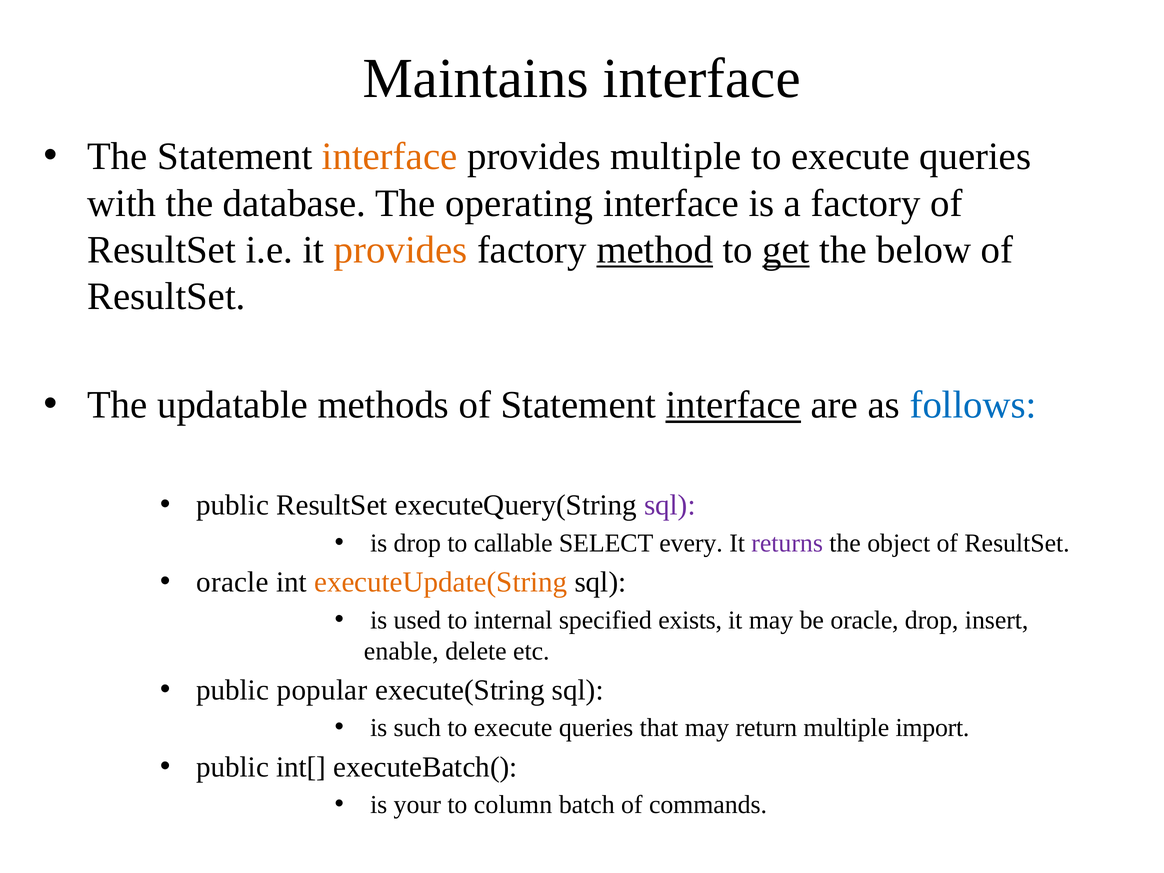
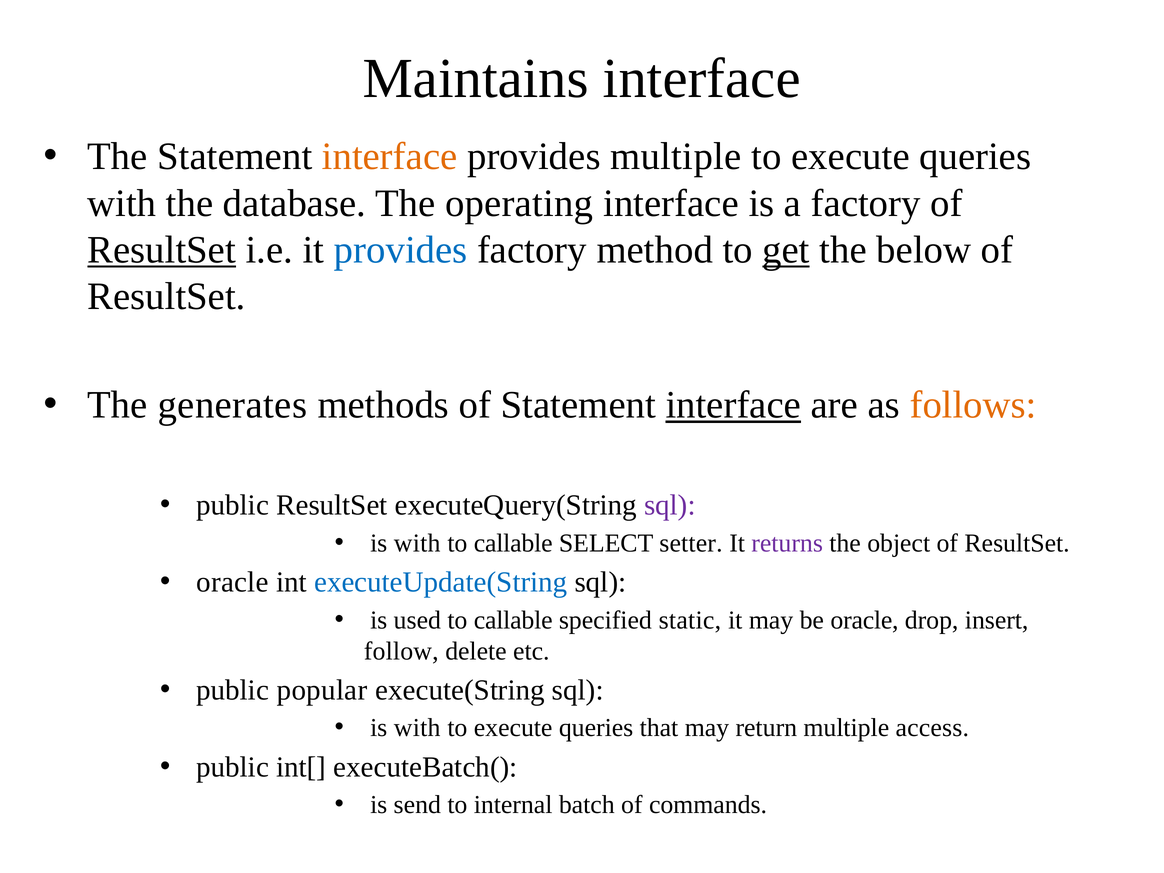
ResultSet at (162, 250) underline: none -> present
provides at (401, 250) colour: orange -> blue
method underline: present -> none
updatable: updatable -> generates
follows colour: blue -> orange
drop at (417, 543): drop -> with
every: every -> setter
executeUpdate(String colour: orange -> blue
used to internal: internal -> callable
exists: exists -> static
enable: enable -> follow
such at (417, 728): such -> with
import: import -> access
your: your -> send
column: column -> internal
